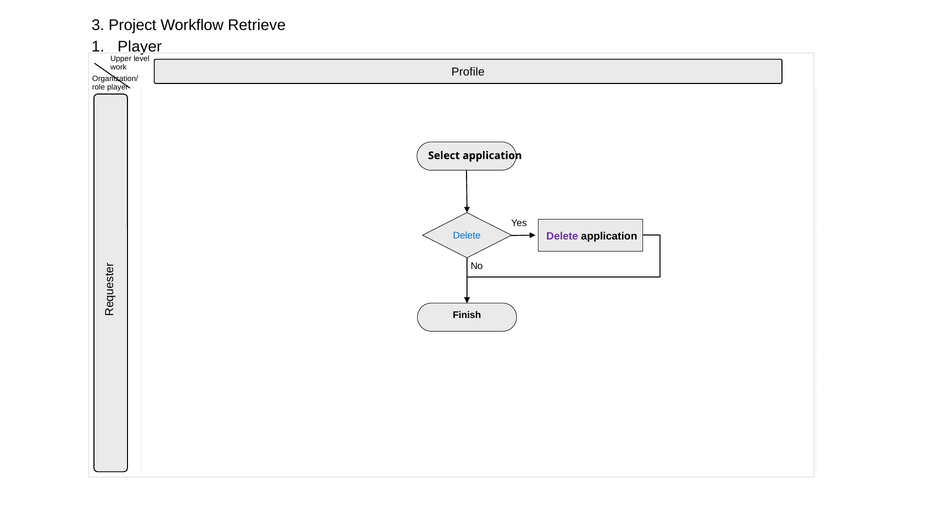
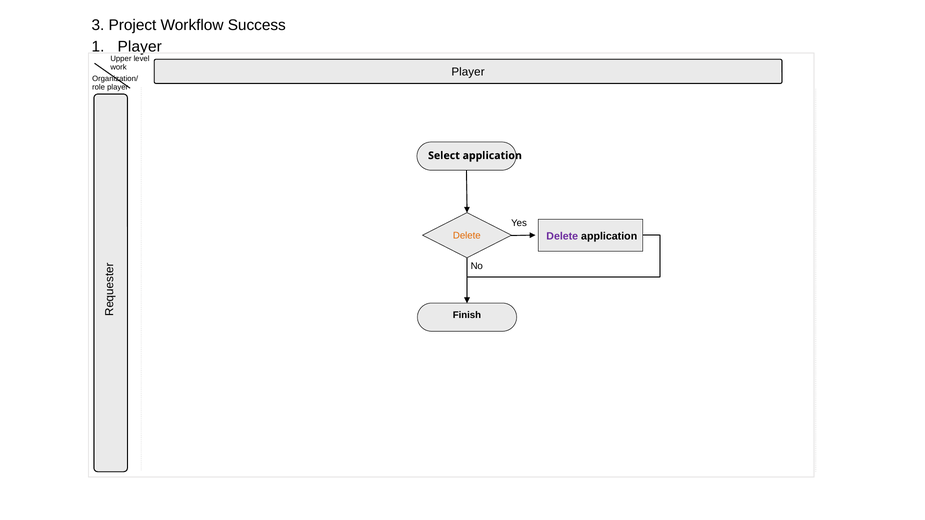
Retrieve: Retrieve -> Success
work Profile: Profile -> Player
Delete at (467, 236) colour: blue -> orange
